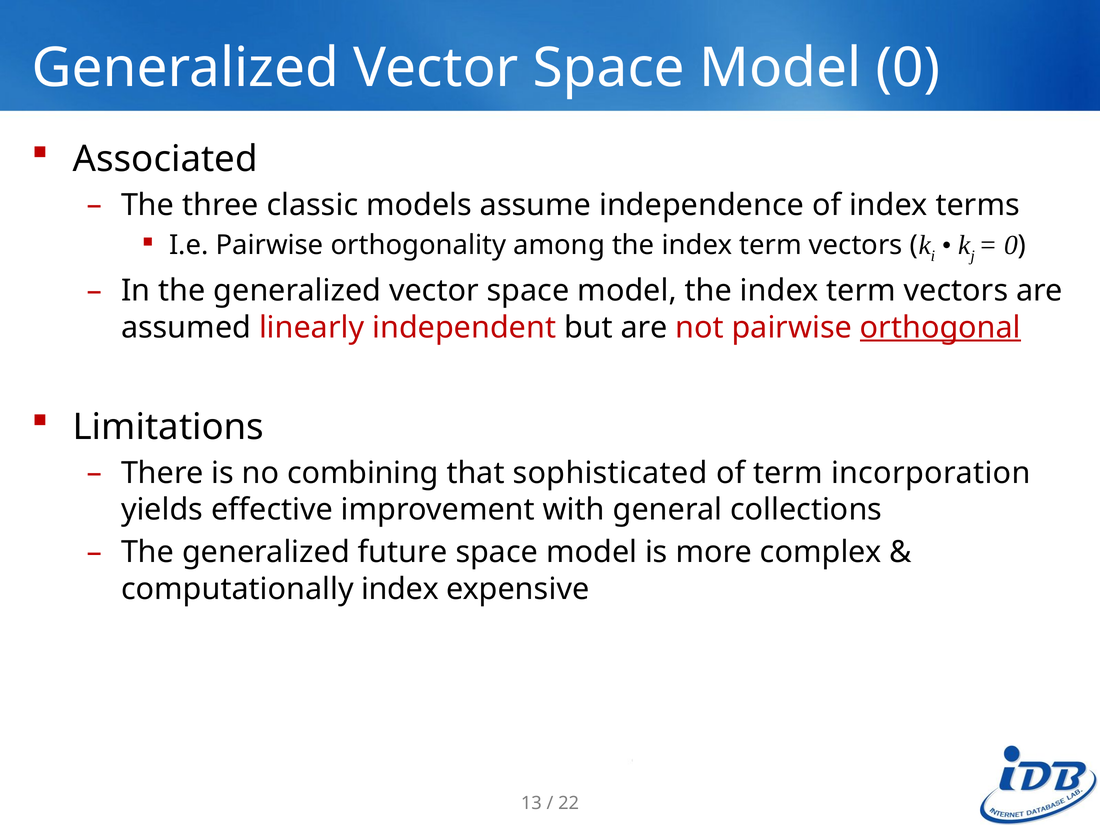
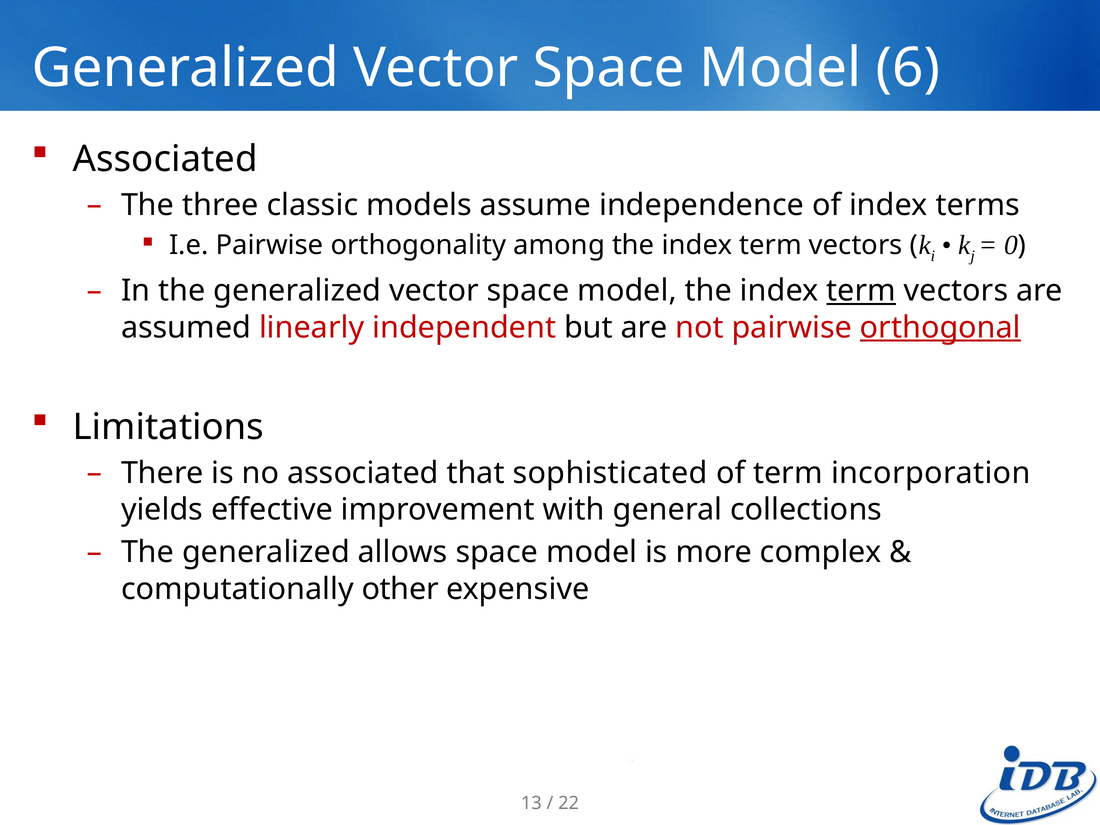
Model 0: 0 -> 6
term at (861, 291) underline: none -> present
no combining: combining -> associated
future: future -> allows
computationally index: index -> other
